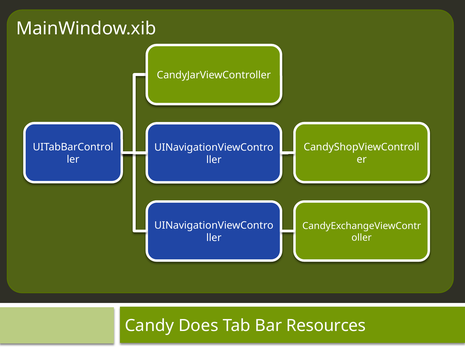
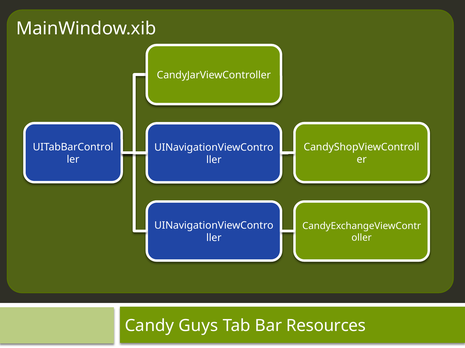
Does: Does -> Guys
